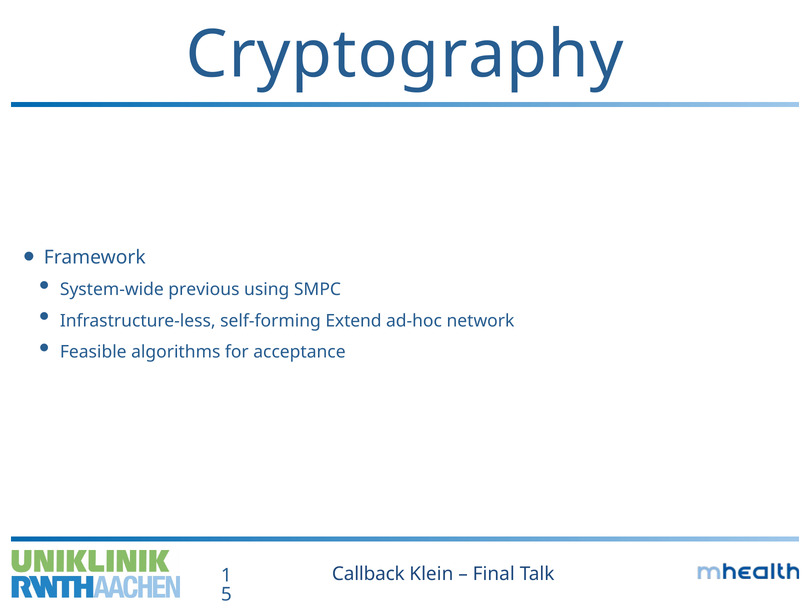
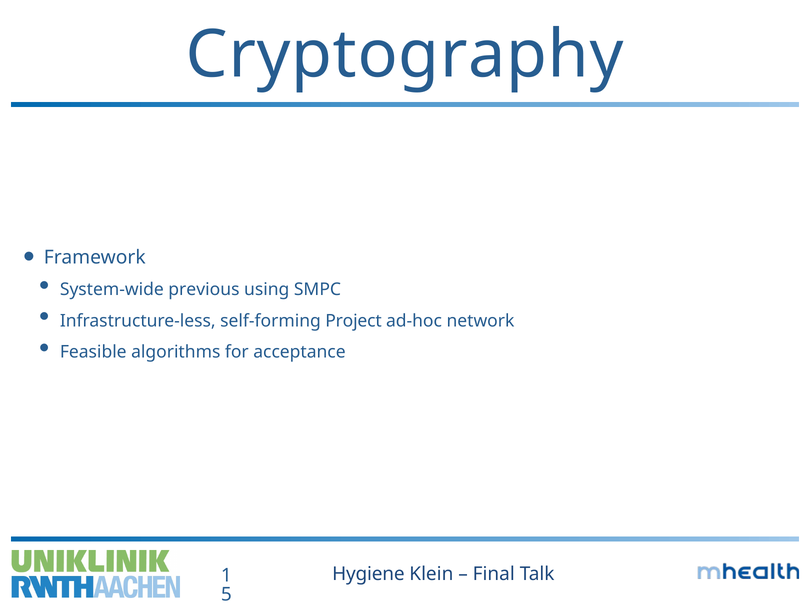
Extend: Extend -> Project
Callback: Callback -> Hygiene
